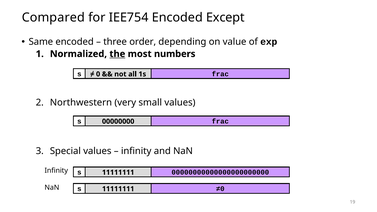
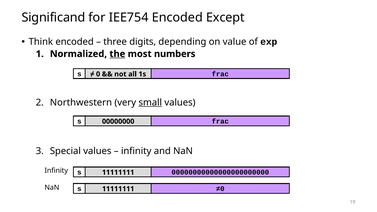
Compared: Compared -> Significand
Same: Same -> Think
order: order -> digits
small underline: none -> present
